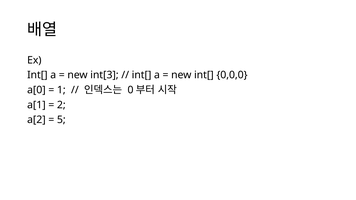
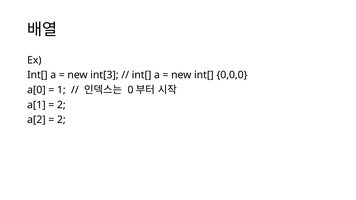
5 at (61, 120): 5 -> 2
